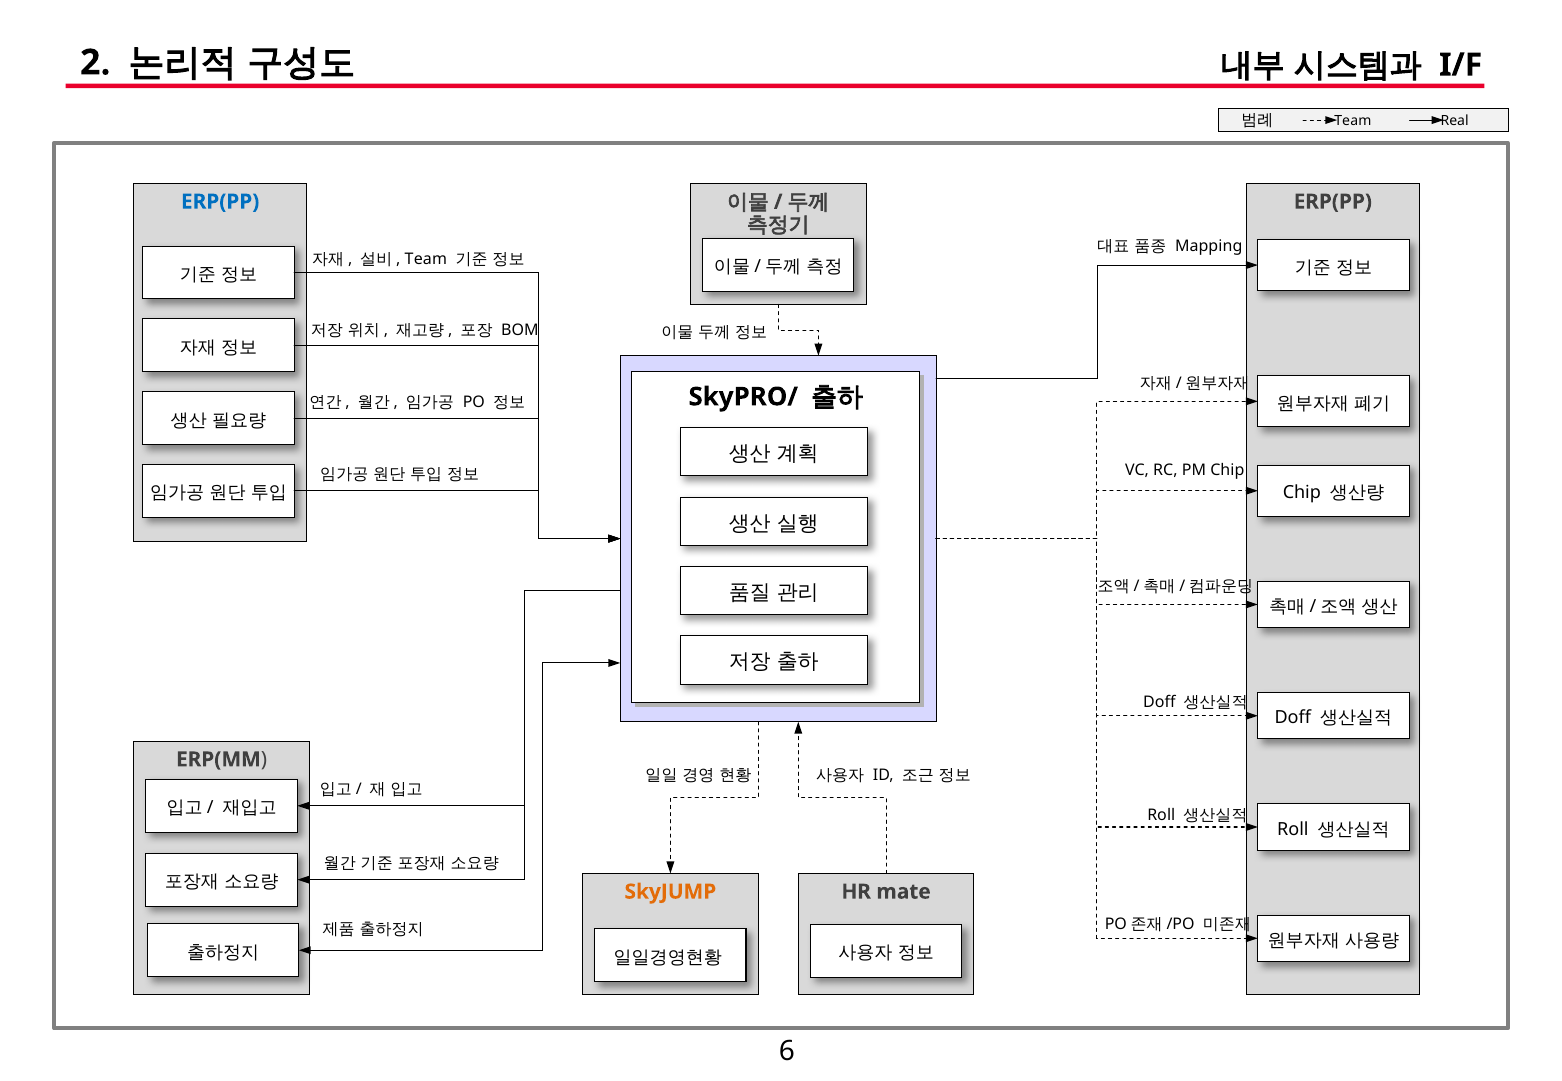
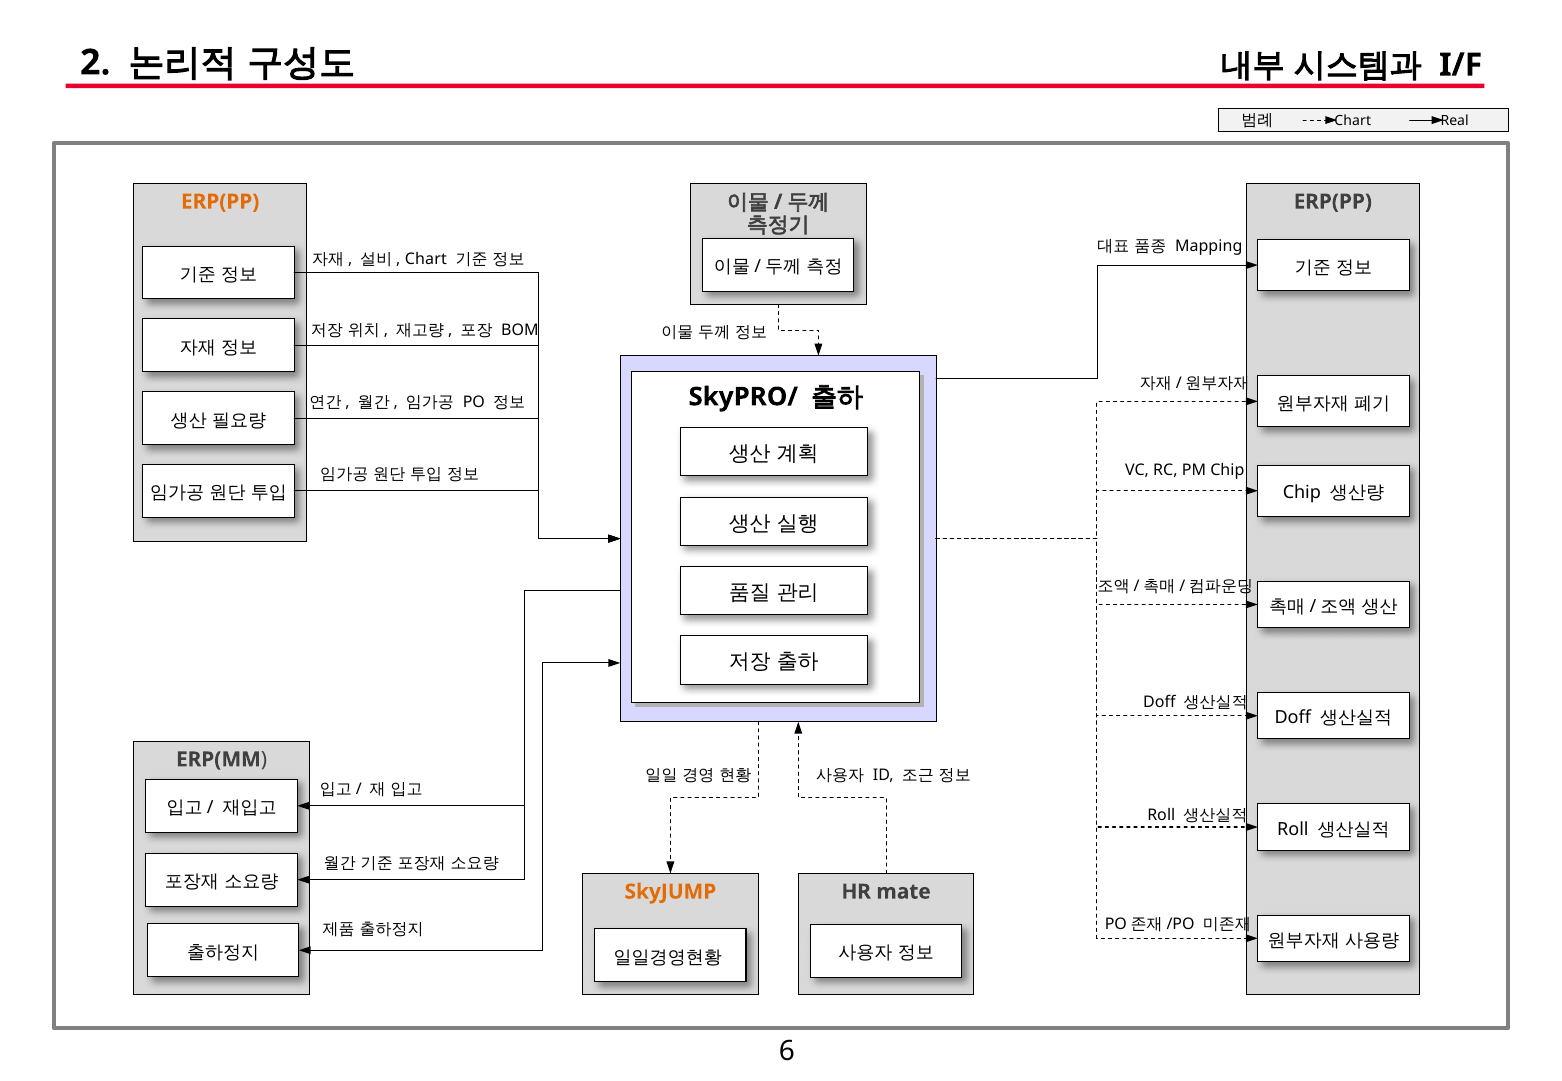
Team at (1353, 121): Team -> Chart
ERP(PP at (220, 202) colour: blue -> orange
Team at (426, 259): Team -> Chart
